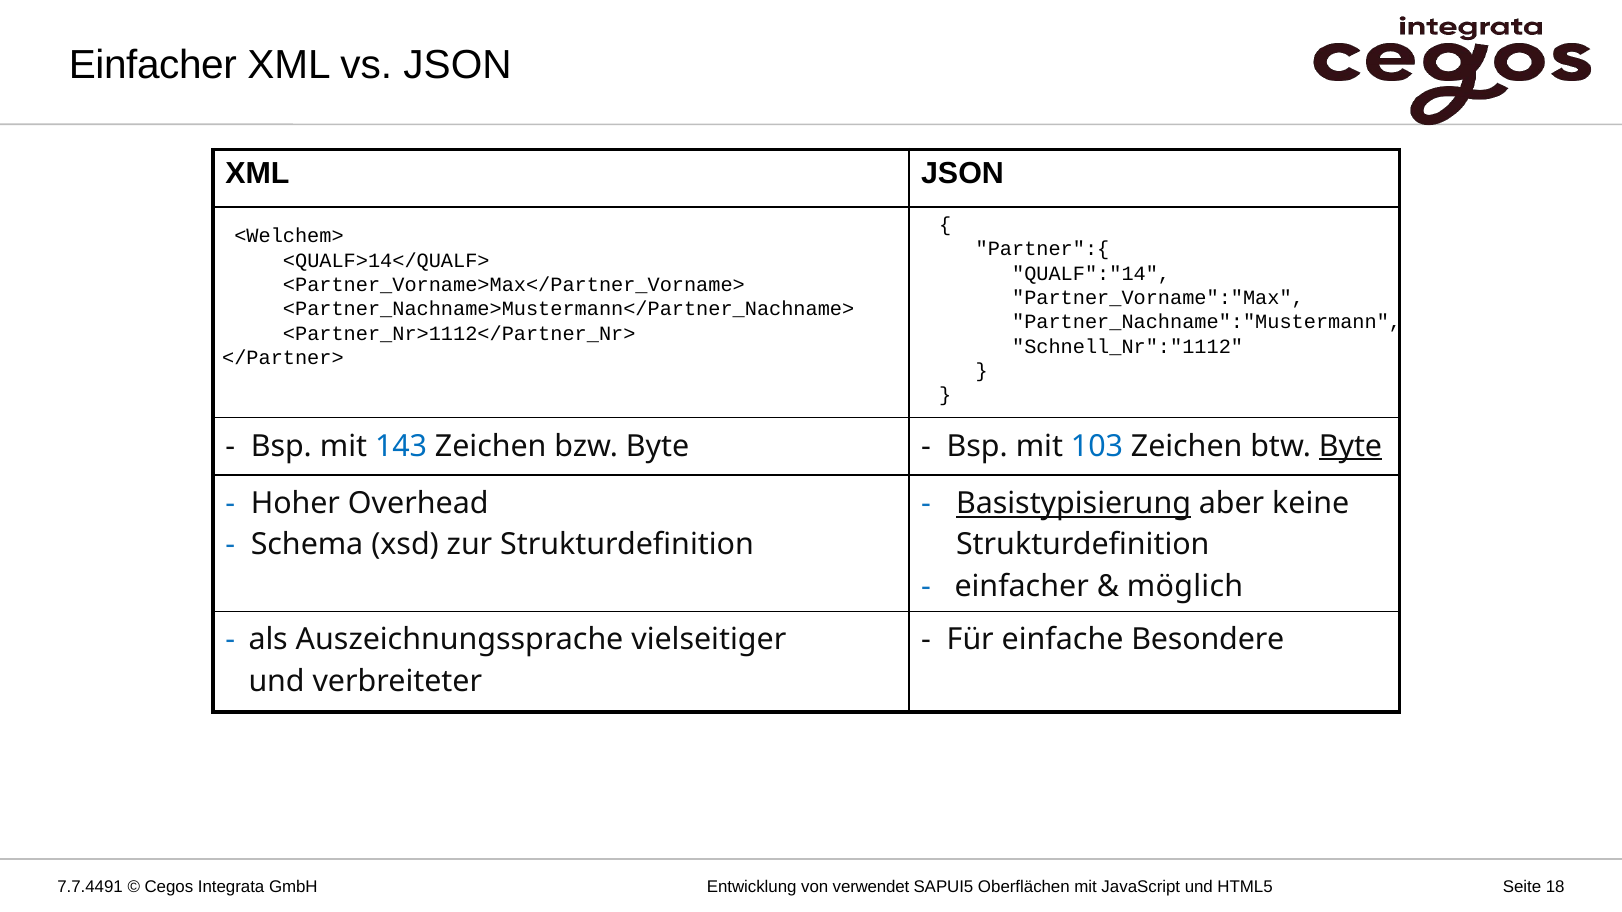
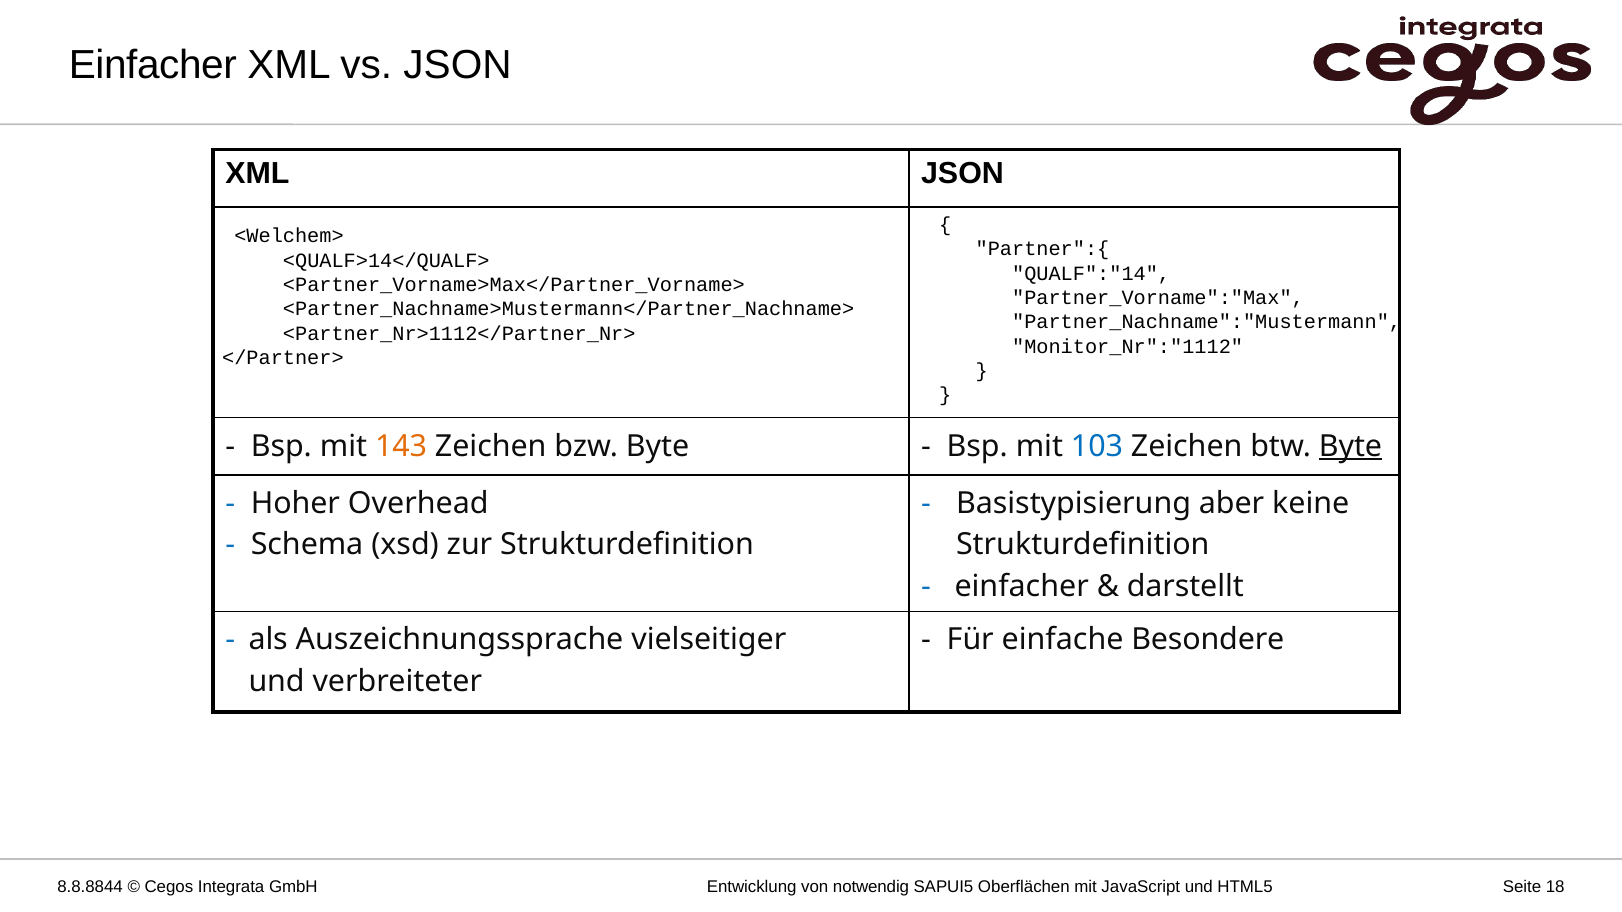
Schnell_Nr":"1112: Schnell_Nr":"1112 -> Monitor_Nr":"1112
143 colour: blue -> orange
Basistypisierung underline: present -> none
möglich: möglich -> darstellt
7.7.4491: 7.7.4491 -> 8.8.8844
verwendet: verwendet -> notwendig
